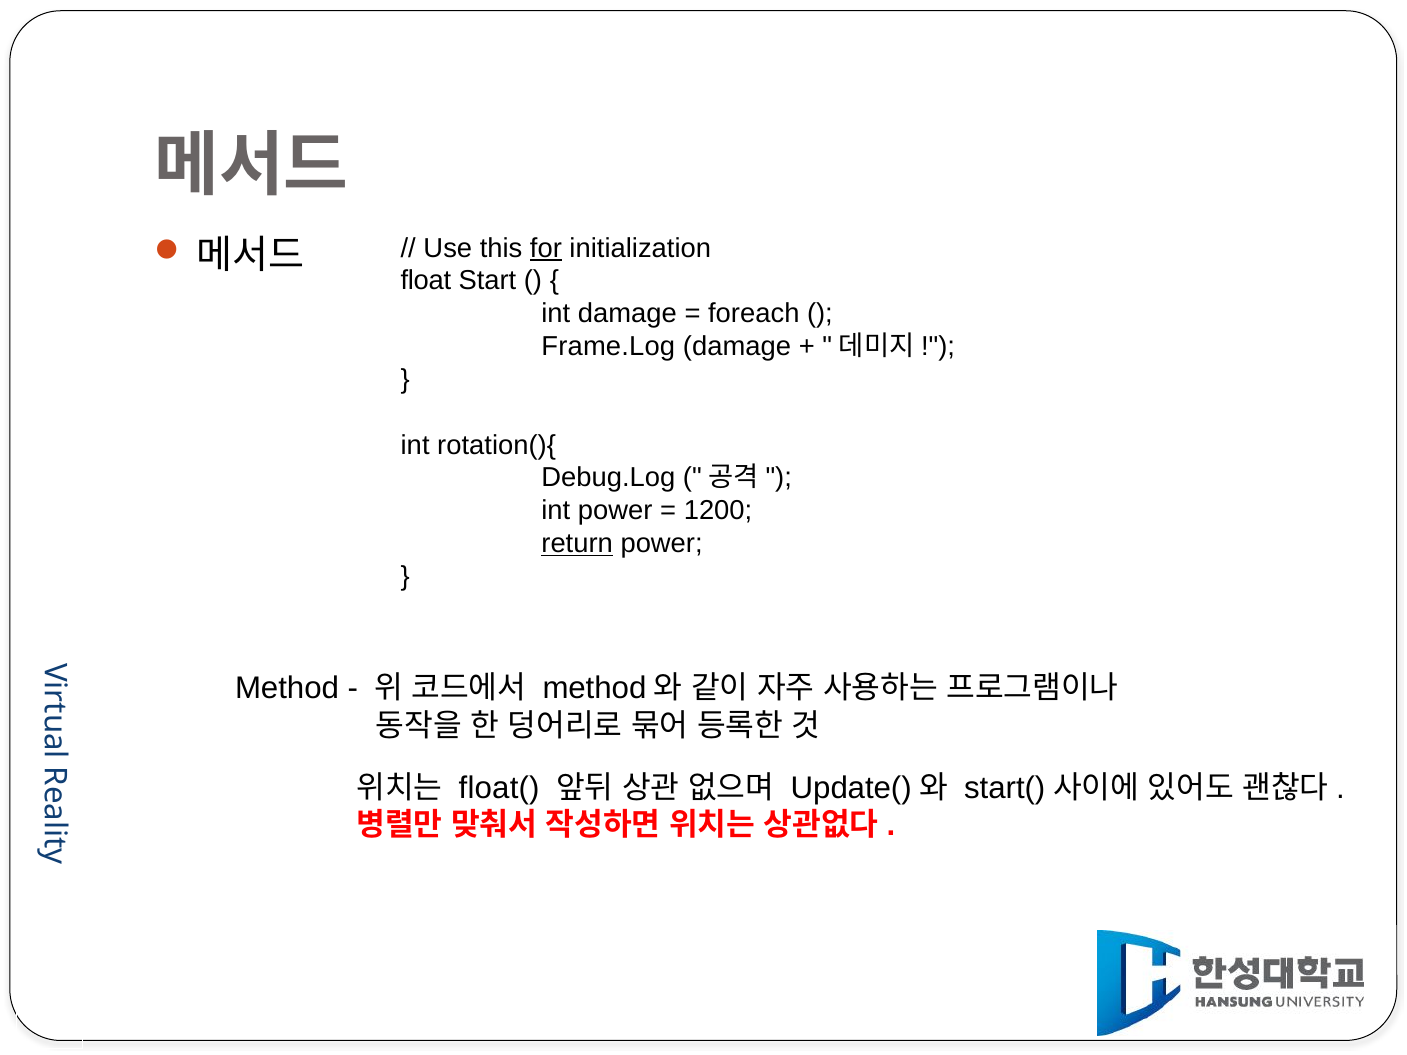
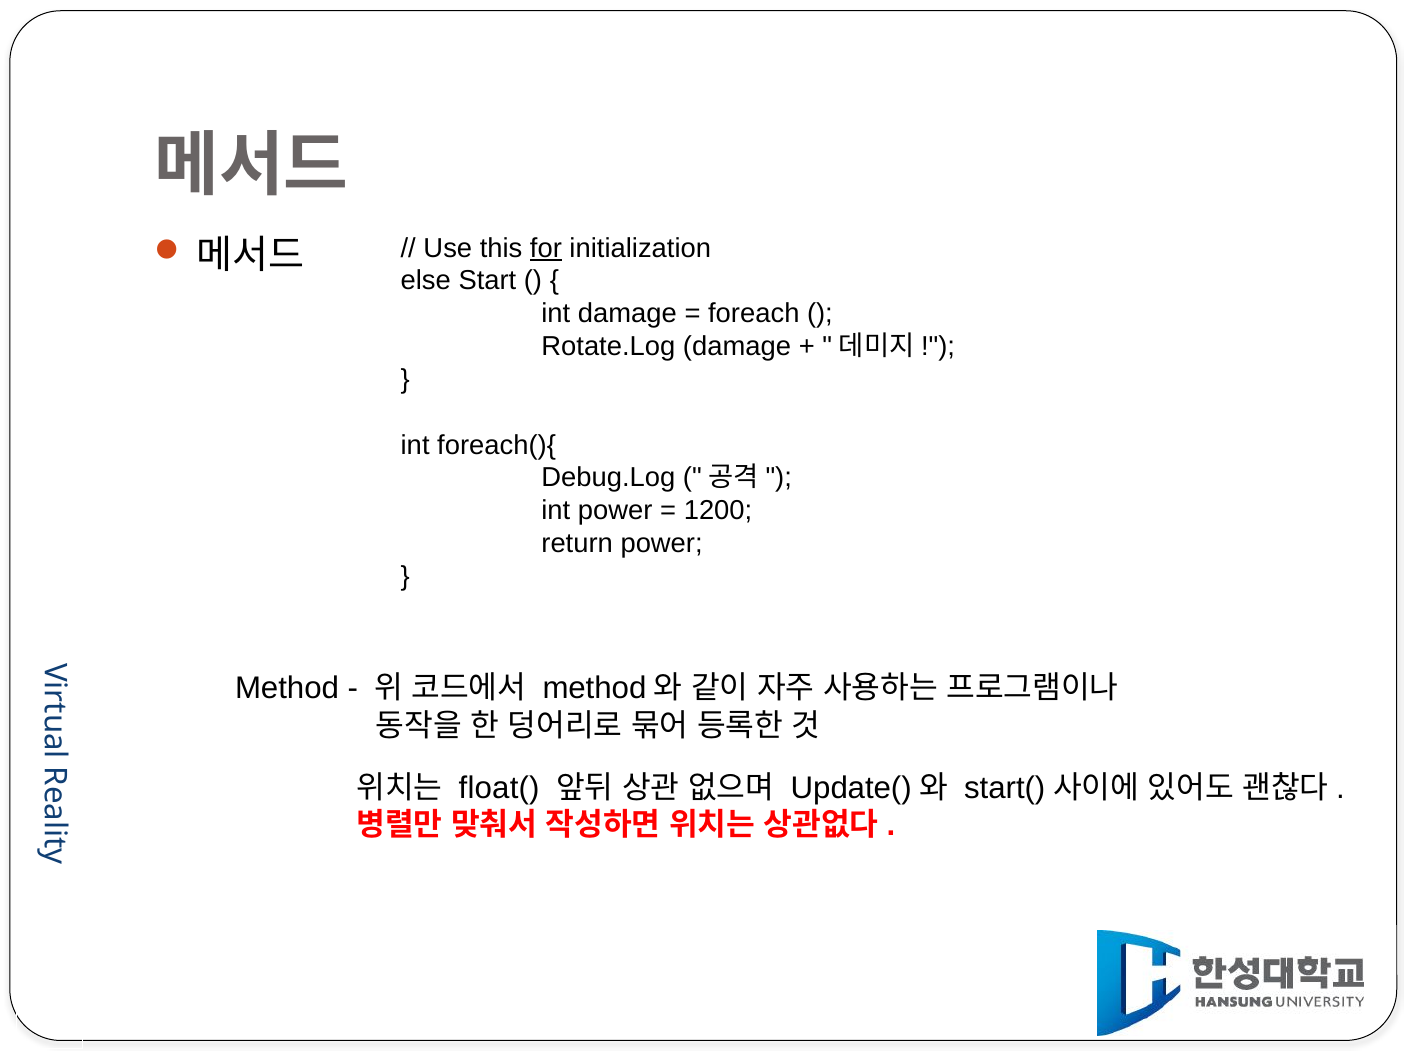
float: float -> else
Frame.Log: Frame.Log -> Rotate.Log
rotation(){: rotation(){ -> foreach(){
return underline: present -> none
